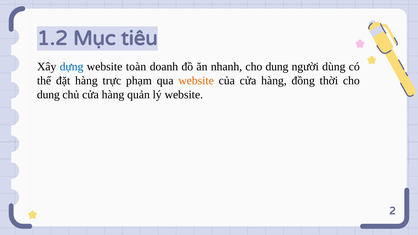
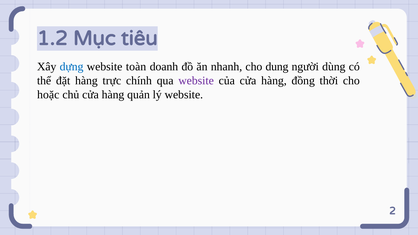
phạm: phạm -> chính
website at (196, 81) colour: orange -> purple
dung at (48, 95): dung -> hoặc
